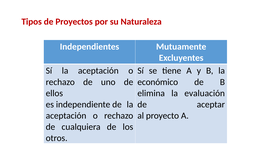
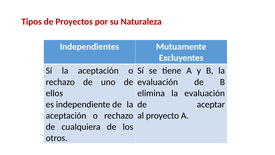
económico at (158, 82): económico -> evaluación
